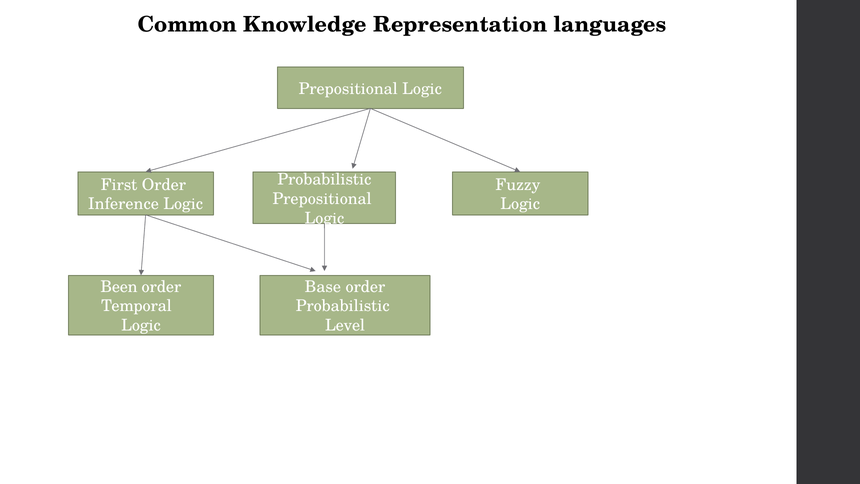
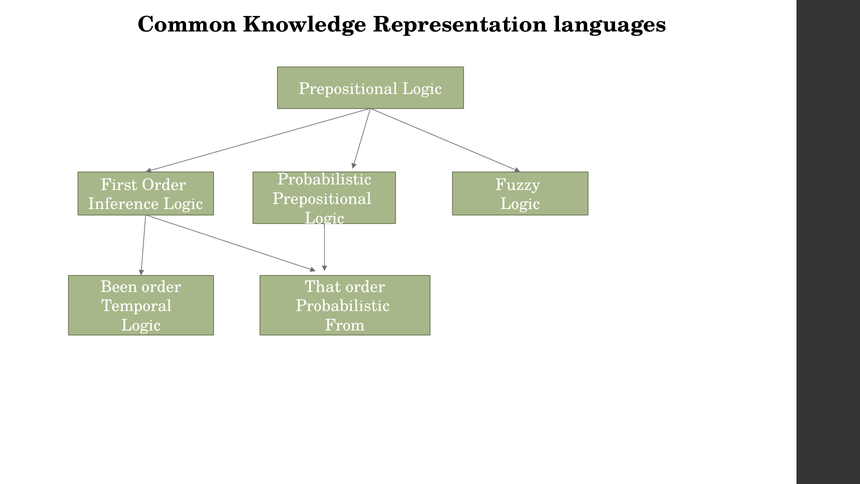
Base: Base -> That
Level: Level -> From
